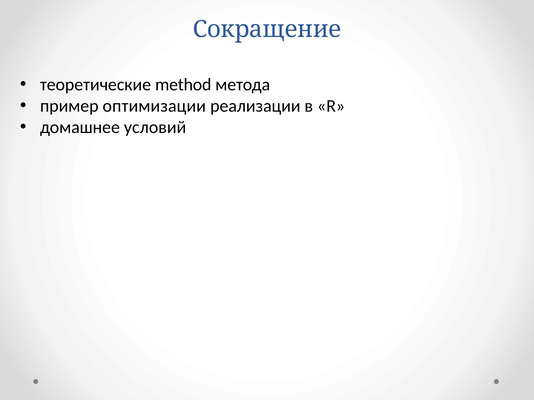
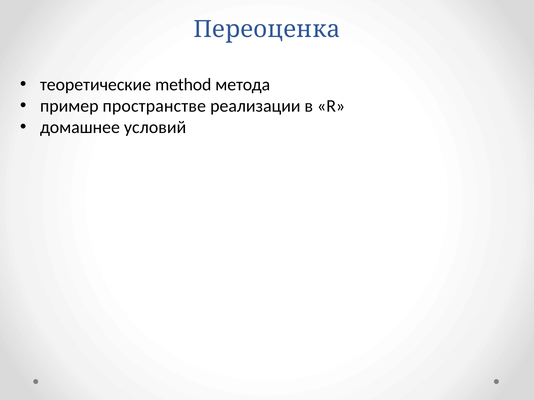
Сокращение: Сокращение -> Переоценка
оптимизации: оптимизации -> пространстве
